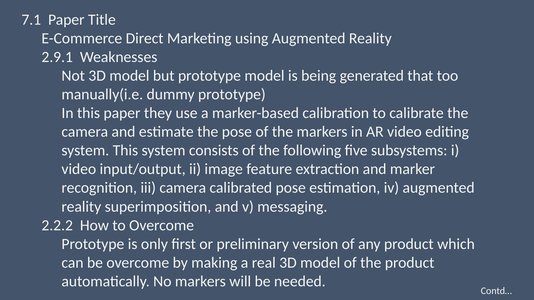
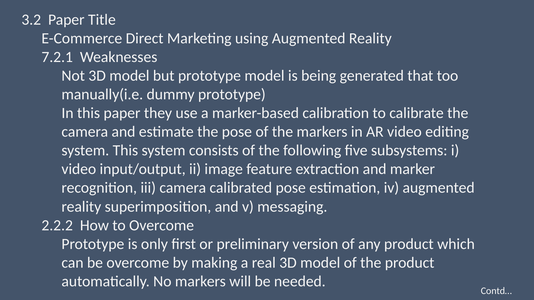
7.1: 7.1 -> 3.2
2.9.1: 2.9.1 -> 7.2.1
